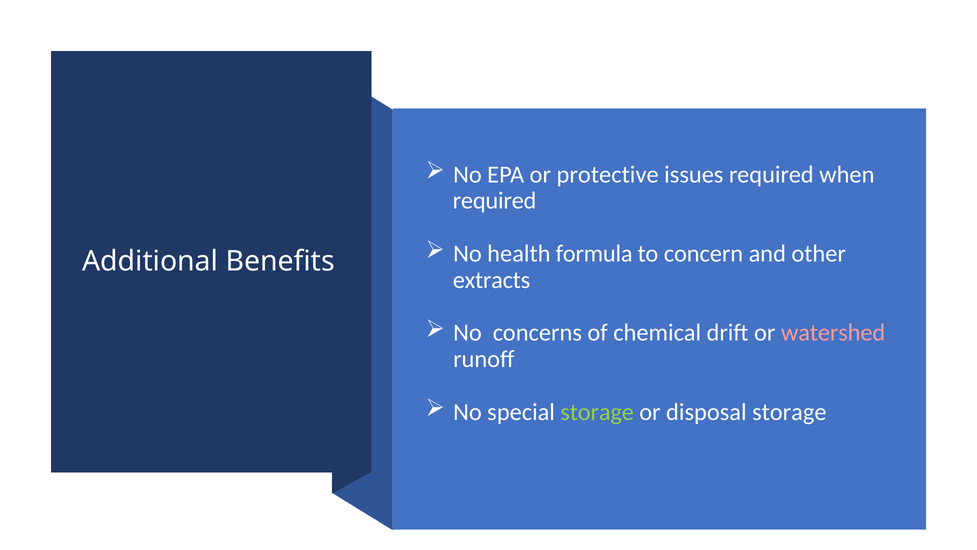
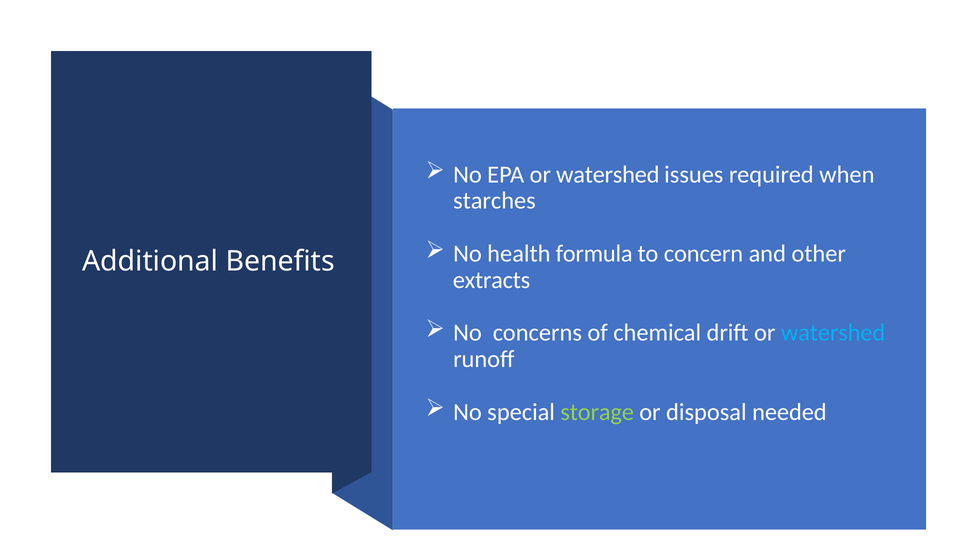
EPA or protective: protective -> watershed
required at (495, 201): required -> starches
watershed at (833, 333) colour: pink -> light blue
disposal storage: storage -> needed
